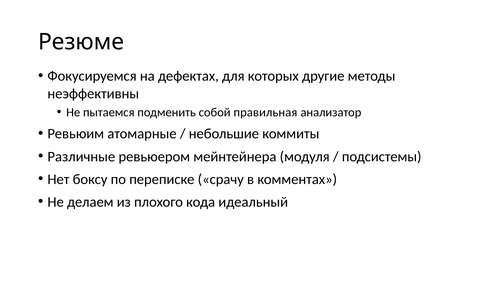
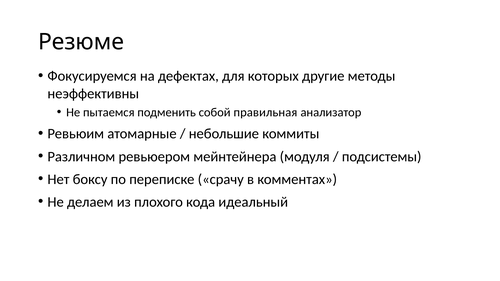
Различные: Различные -> Различном
